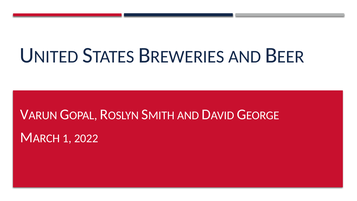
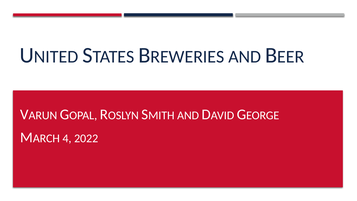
1: 1 -> 4
